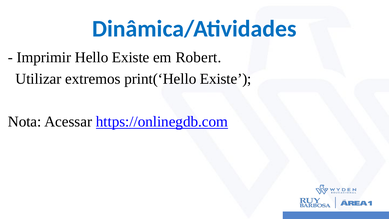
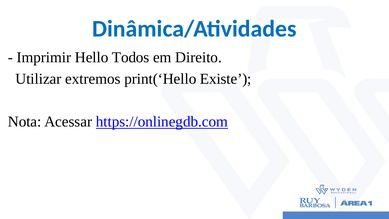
Hello Existe: Existe -> Todos
Robert: Robert -> Direito
